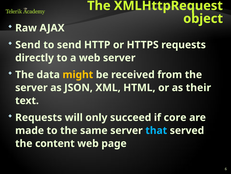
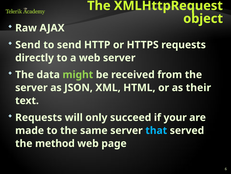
might colour: yellow -> light green
core: core -> your
content: content -> method
